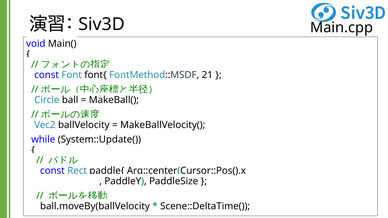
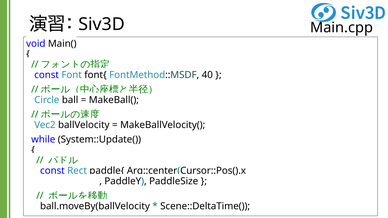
21: 21 -> 40
